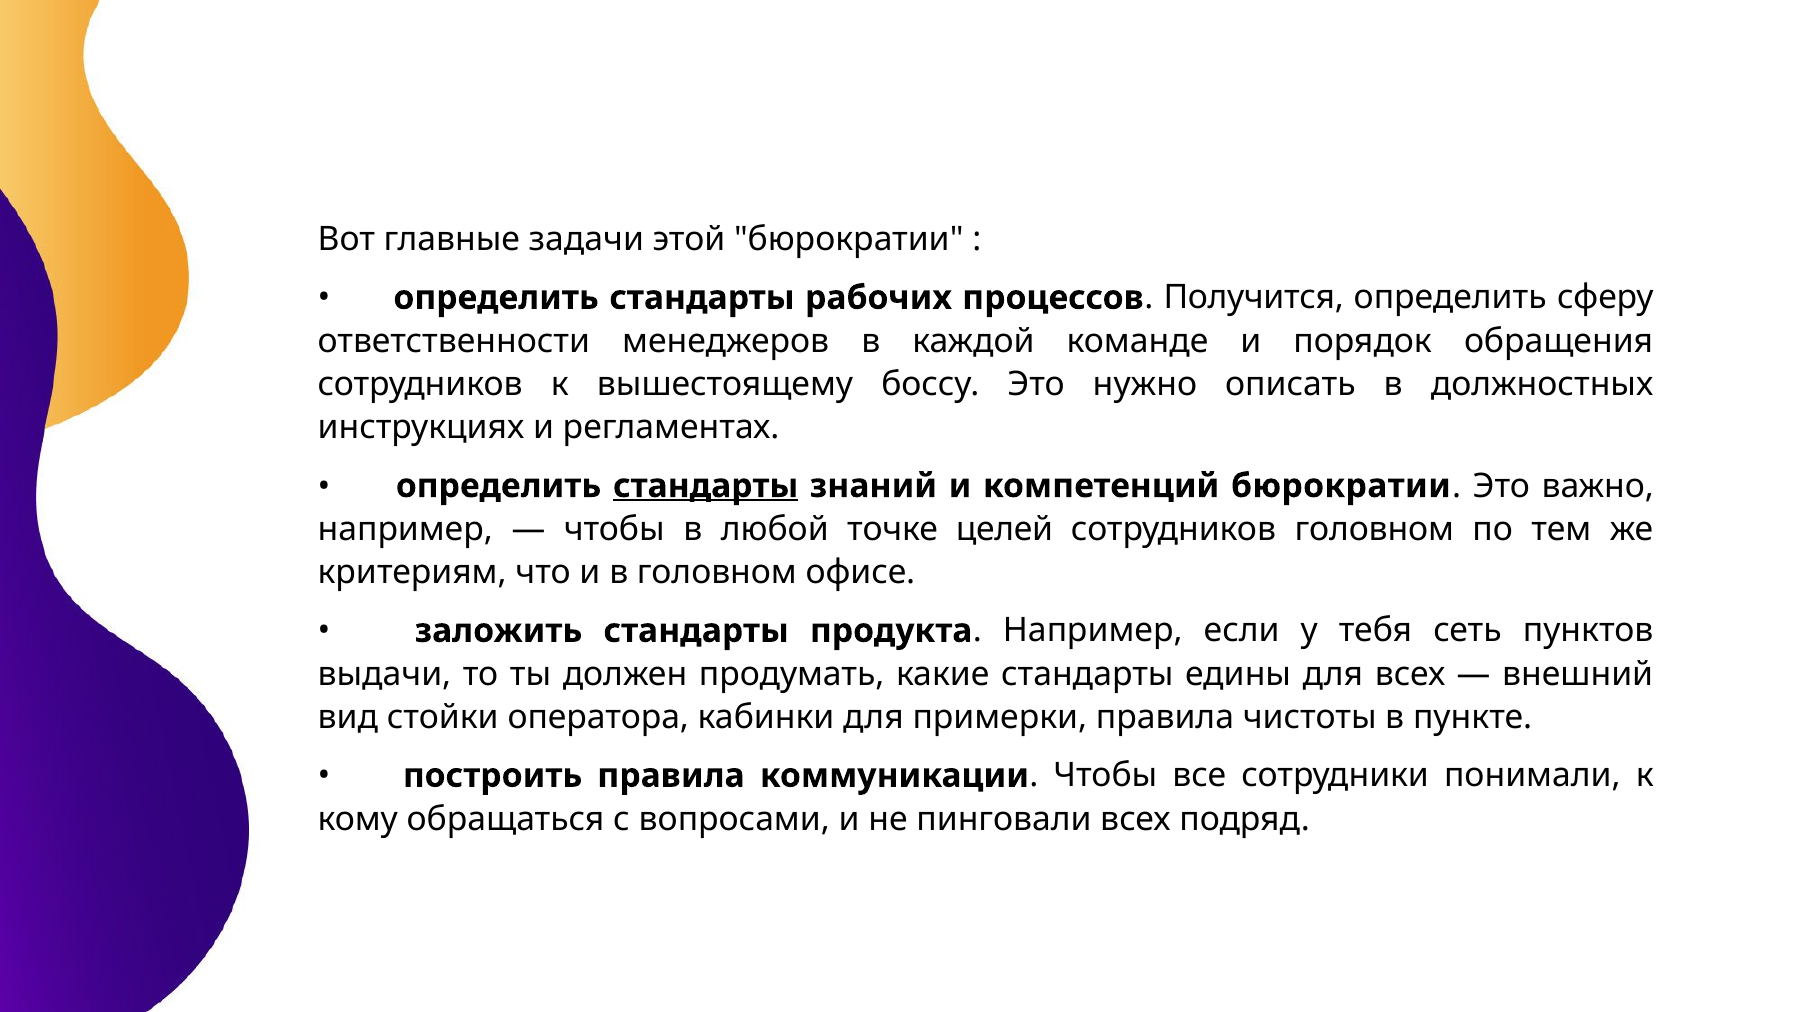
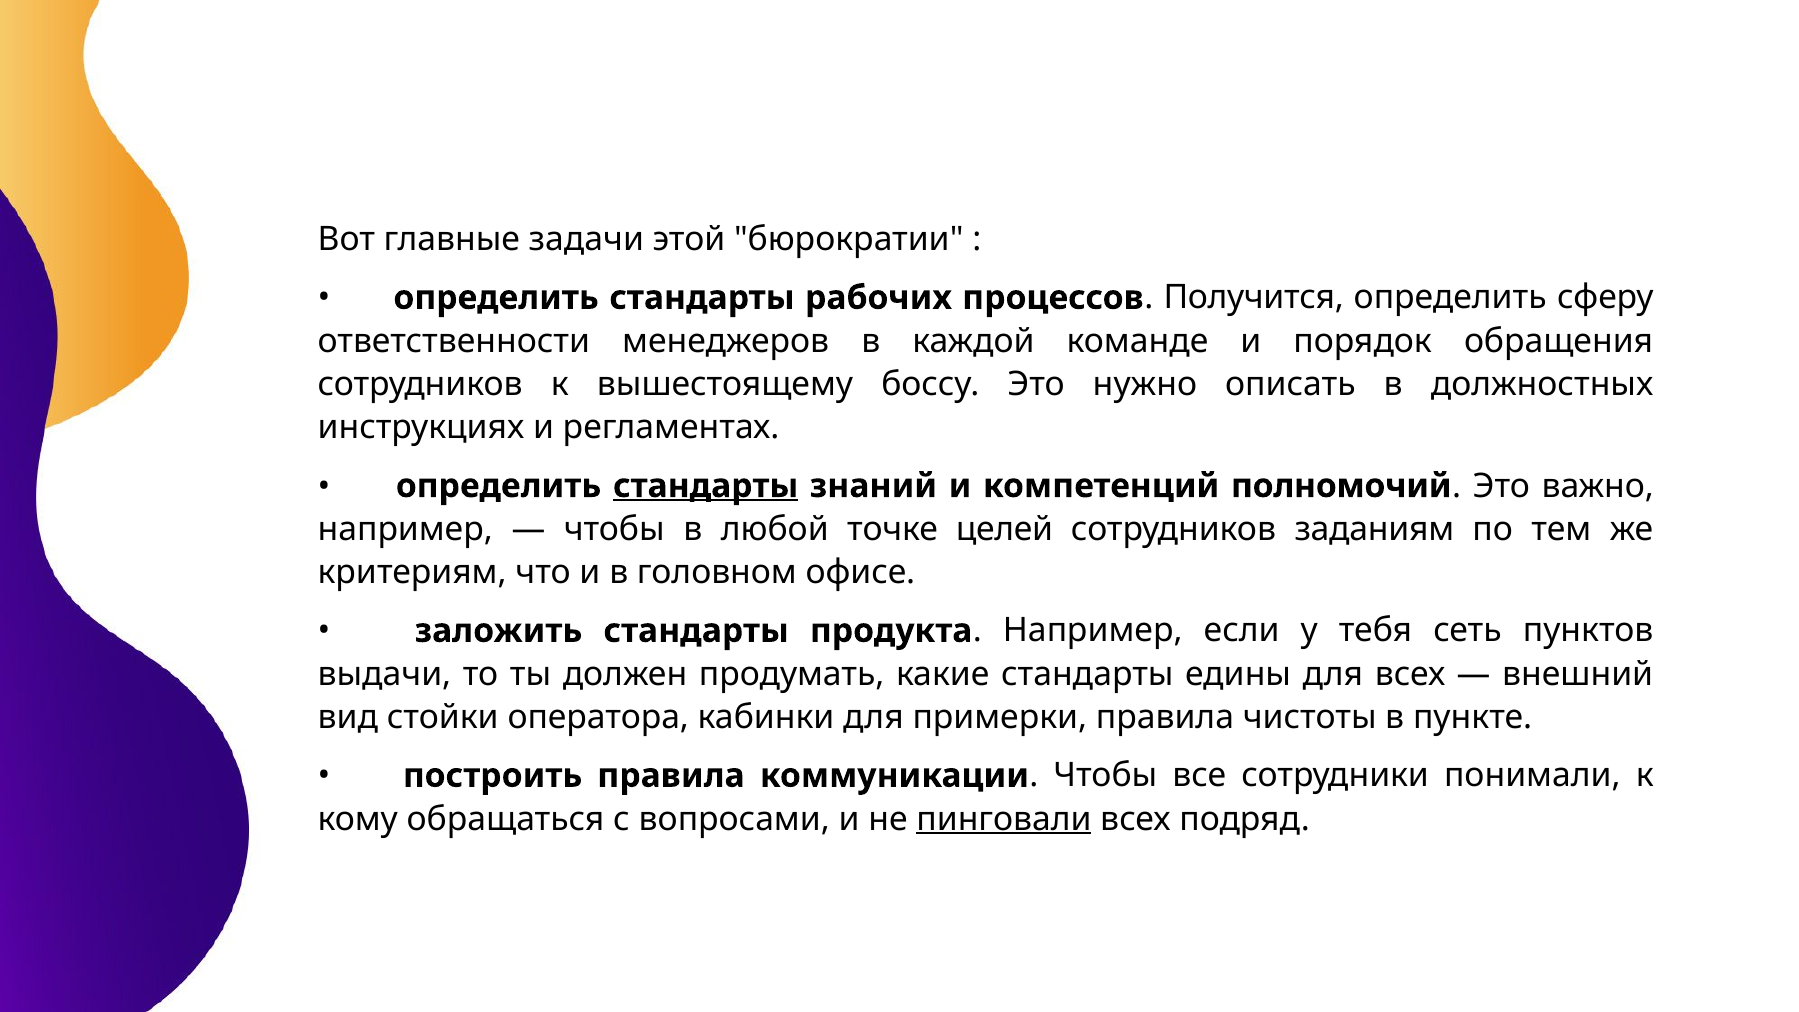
компетенций бюрократии: бюрократии -> полномочий
сотрудников головном: головном -> заданиям
пинговали underline: none -> present
